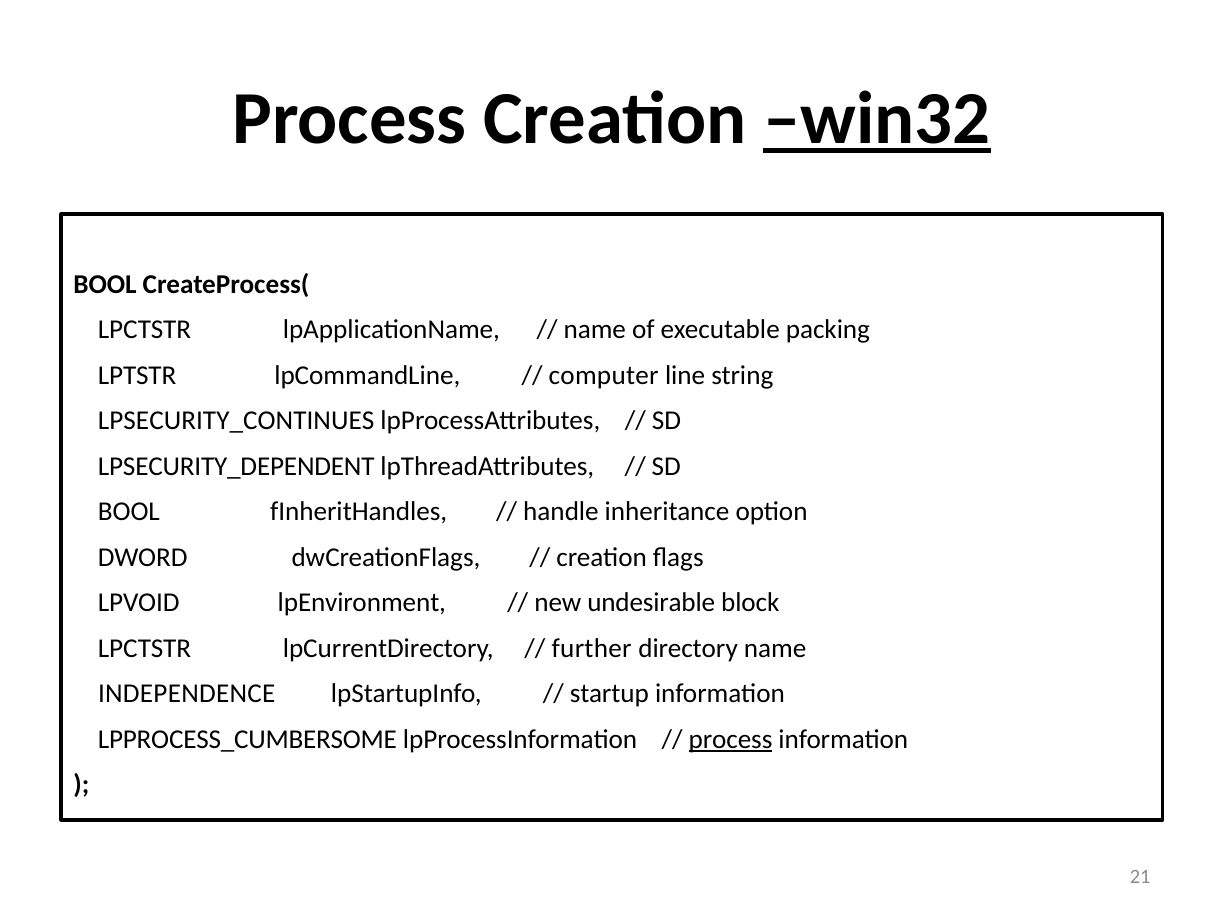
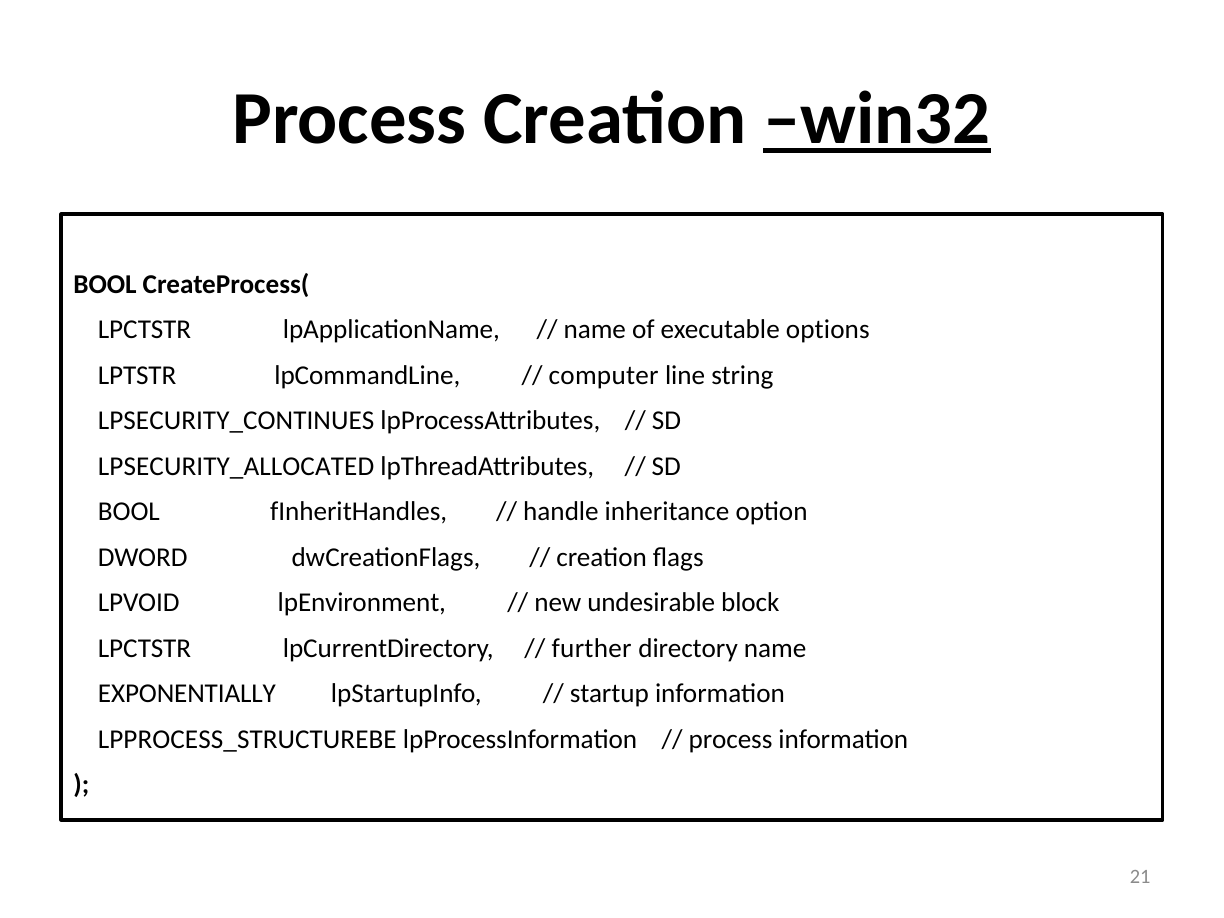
packing: packing -> options
LPSECURITY_DEPENDENT: LPSECURITY_DEPENDENT -> LPSECURITY_ALLOCATED
INDEPENDENCE: INDEPENDENCE -> EXPONENTIALLY
LPPROCESS_CUMBERSOME: LPPROCESS_CUMBERSOME -> LPPROCESS_STRUCTUREBE
process at (731, 739) underline: present -> none
